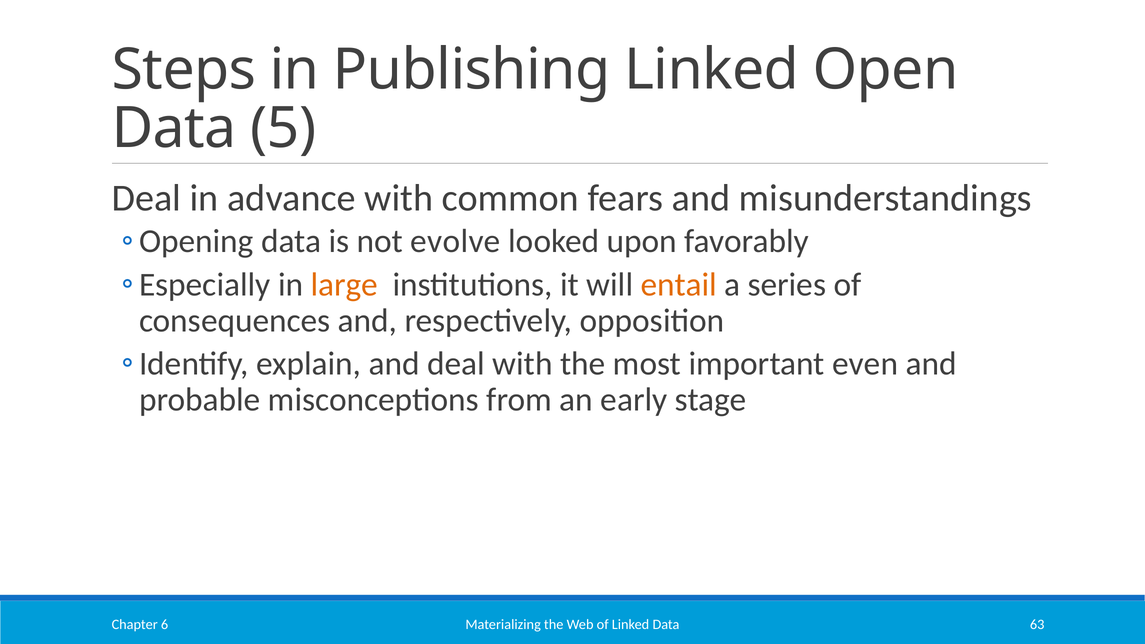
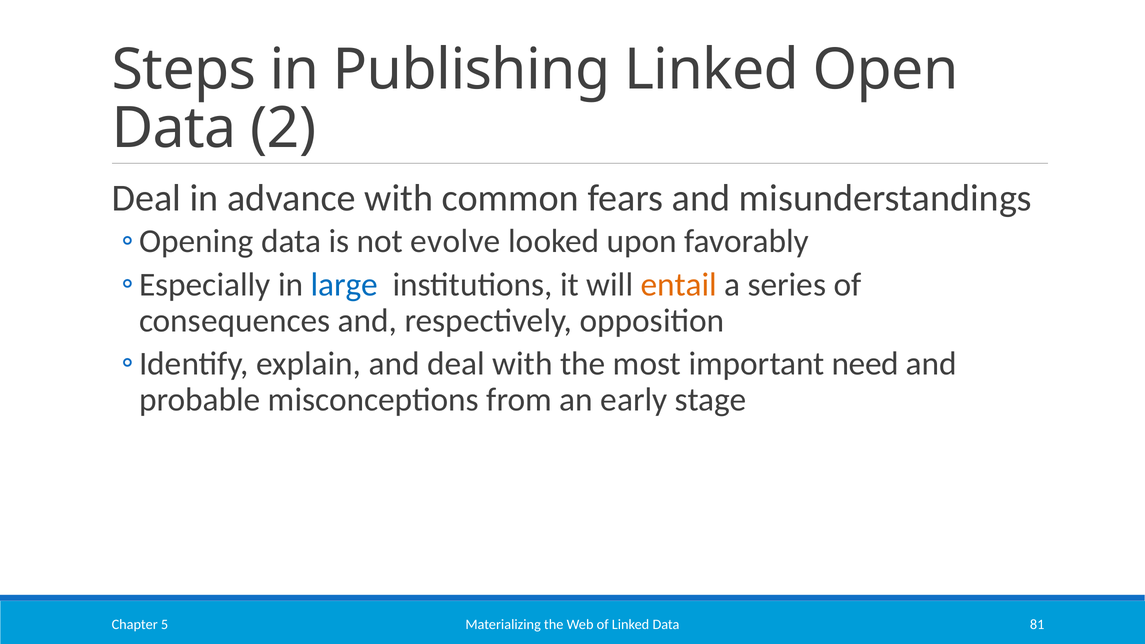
5: 5 -> 2
large colour: orange -> blue
even: even -> need
63: 63 -> 81
6: 6 -> 5
